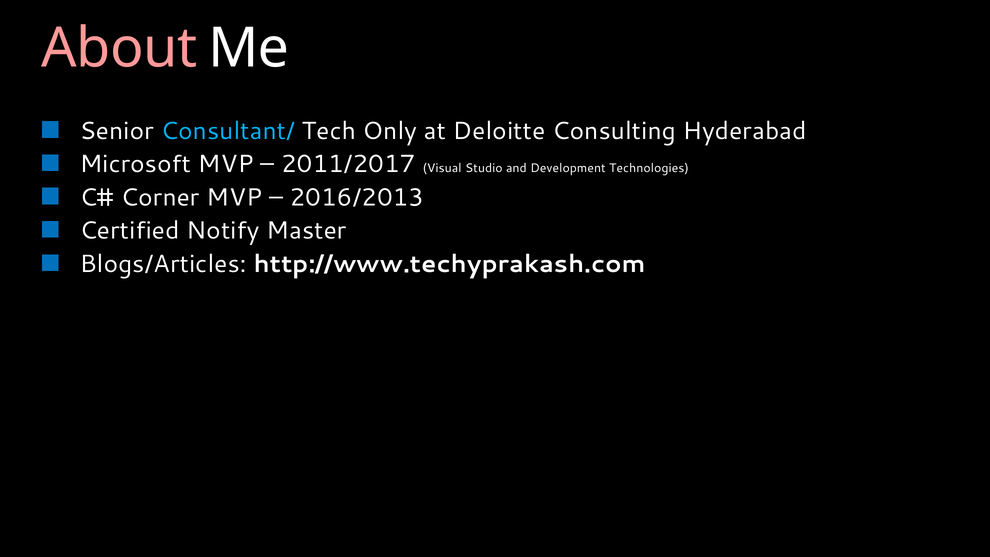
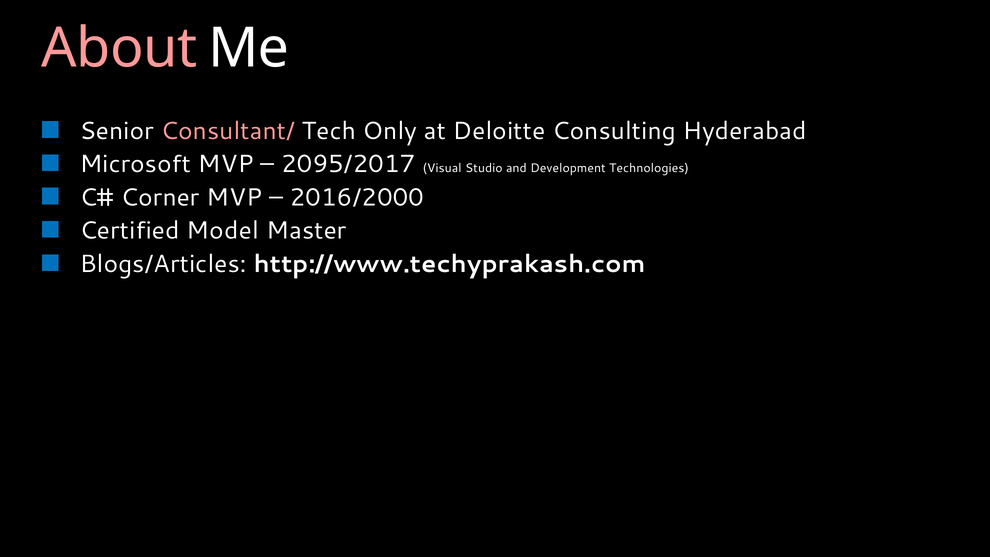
Consultant/ colour: light blue -> pink
2011/2017: 2011/2017 -> 2095/2017
2016/2013: 2016/2013 -> 2016/2000
Notify: Notify -> Model
